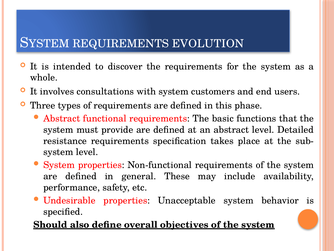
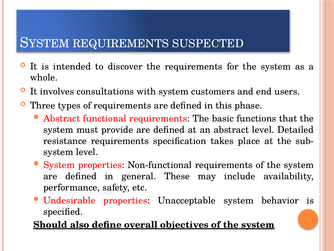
EVOLUTION: EVOLUTION -> SUSPECTED
